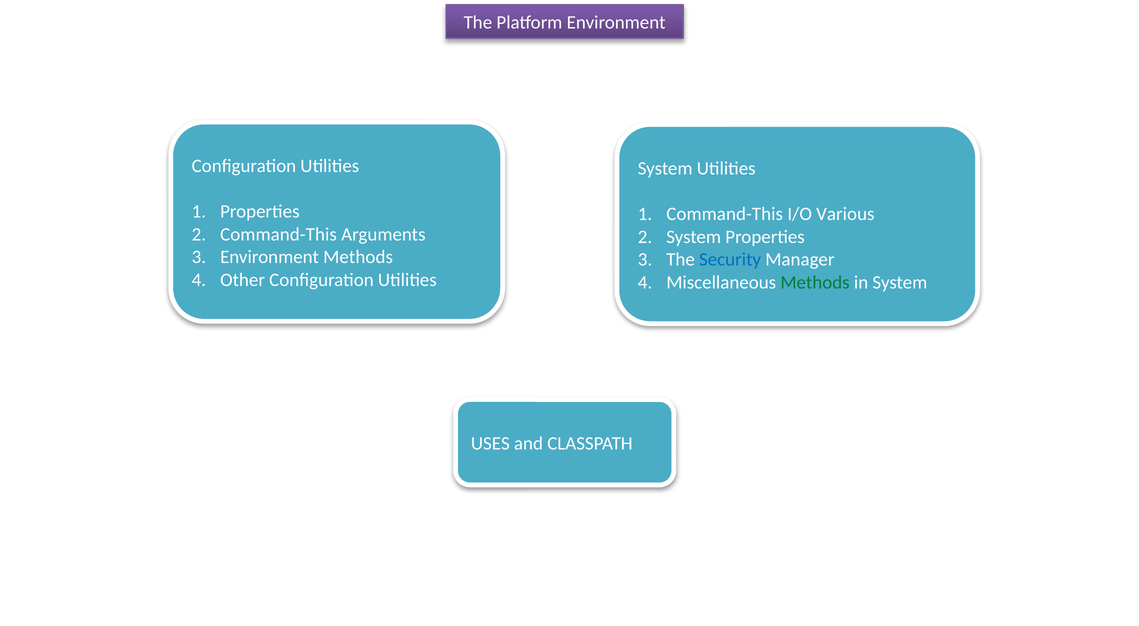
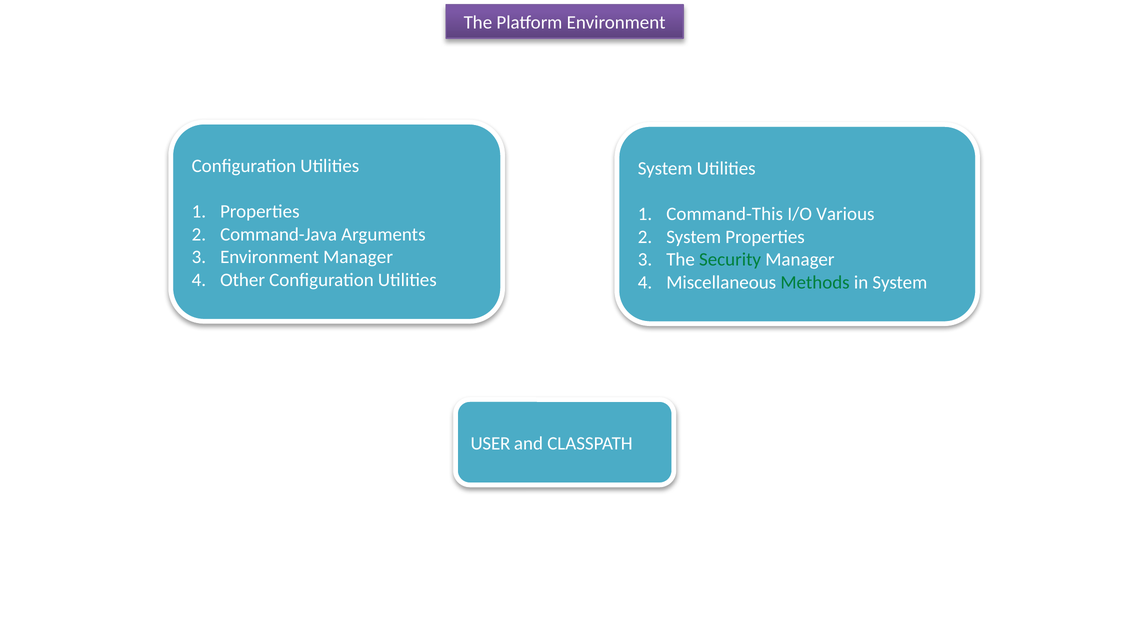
Command-This at (278, 235): Command-This -> Command-Java
Environment Methods: Methods -> Manager
Security colour: blue -> green
USES: USES -> USER
